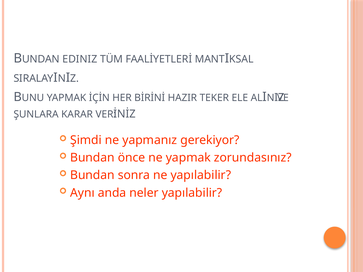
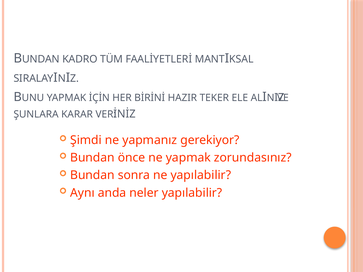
EDINIZ: EDINIZ -> KADRO
